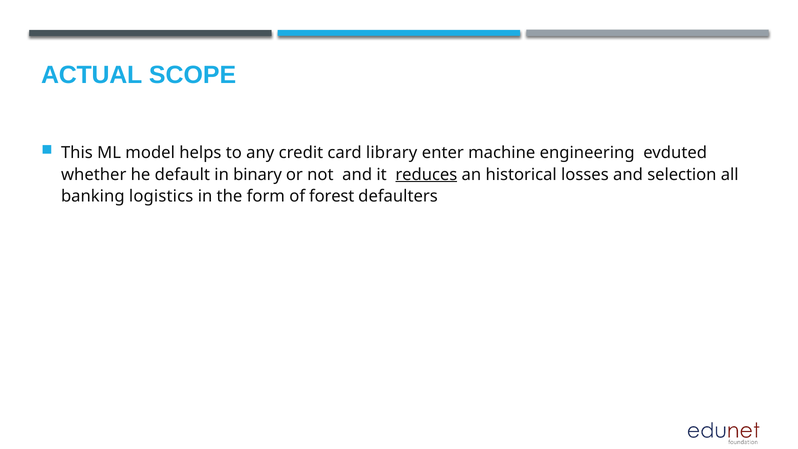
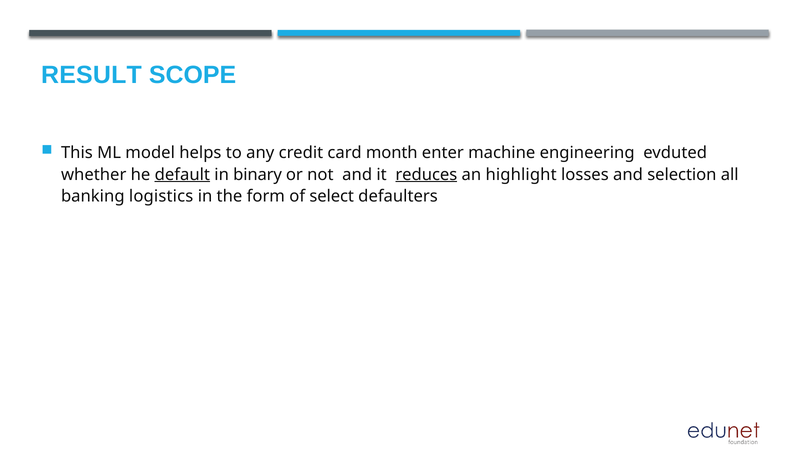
ACTUAL: ACTUAL -> RESULT
library: library -> month
default underline: none -> present
historical: historical -> highlight
forest: forest -> select
